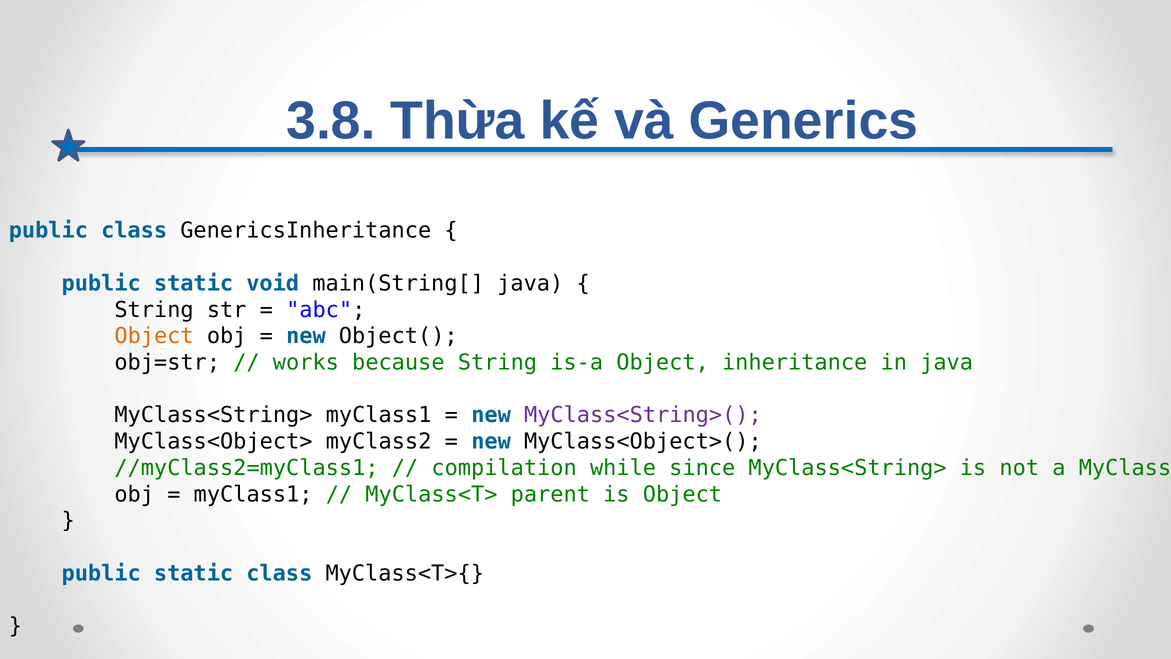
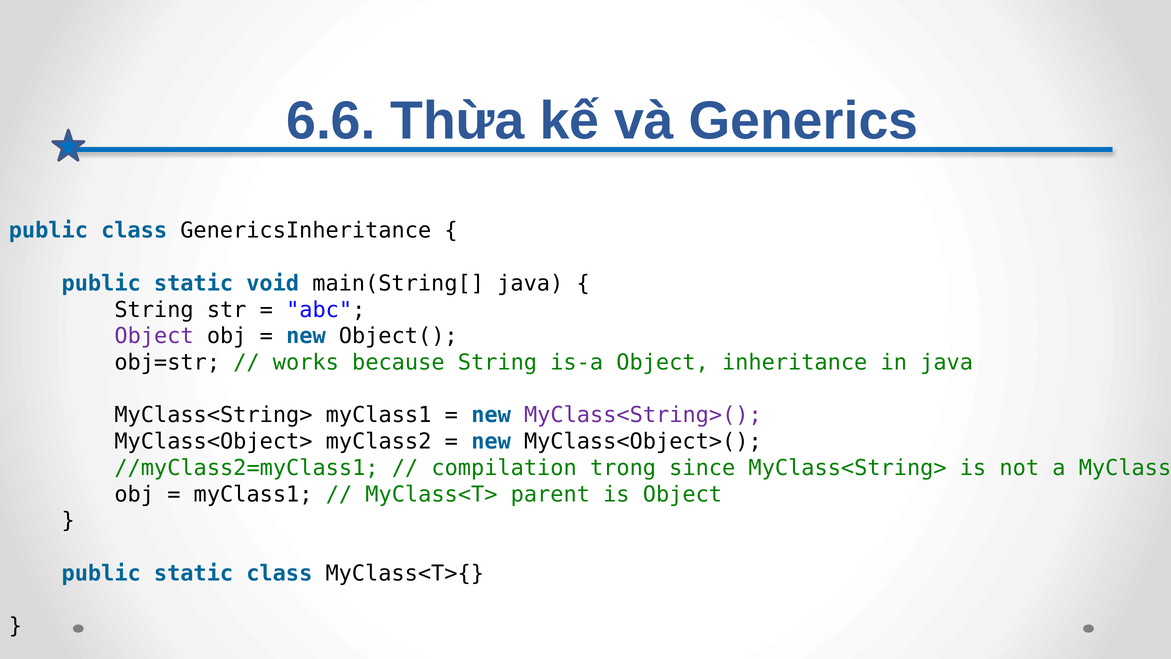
3.8: 3.8 -> 6.6
Object at (154, 336) colour: orange -> purple
while: while -> trong
